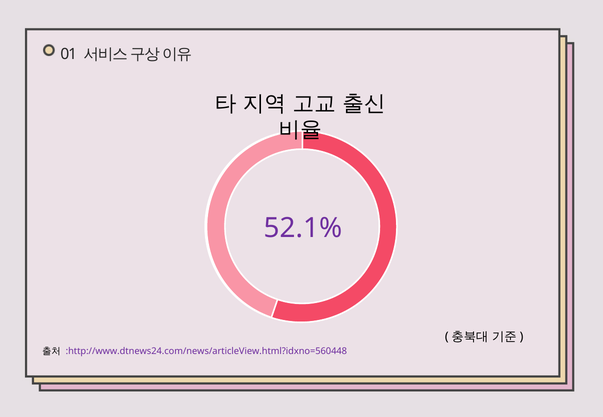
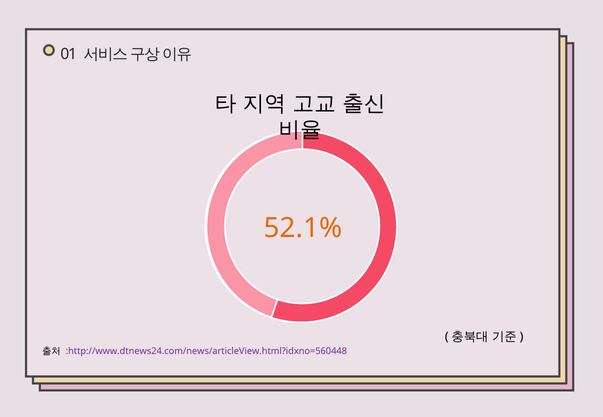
52.1% colour: purple -> orange
